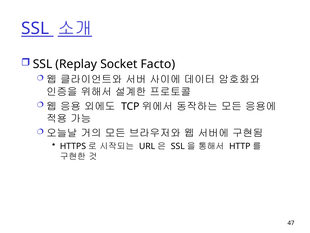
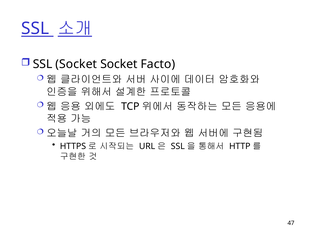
SSL Replay: Replay -> Socket
